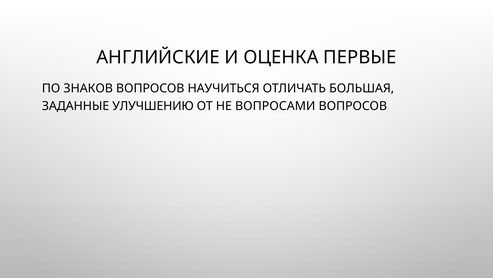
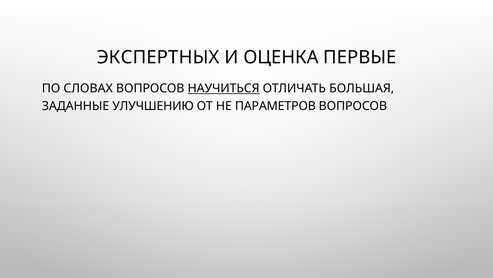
АНГЛИЙСКИЕ: АНГЛИЙСКИЕ -> ЭКСПЕРТНЫХ
ЗНАКОВ: ЗНАКОВ -> СЛОВАХ
НАУЧИТЬСЯ underline: none -> present
ВОПРОСАМИ: ВОПРОСАМИ -> ПАРАМЕТРОВ
